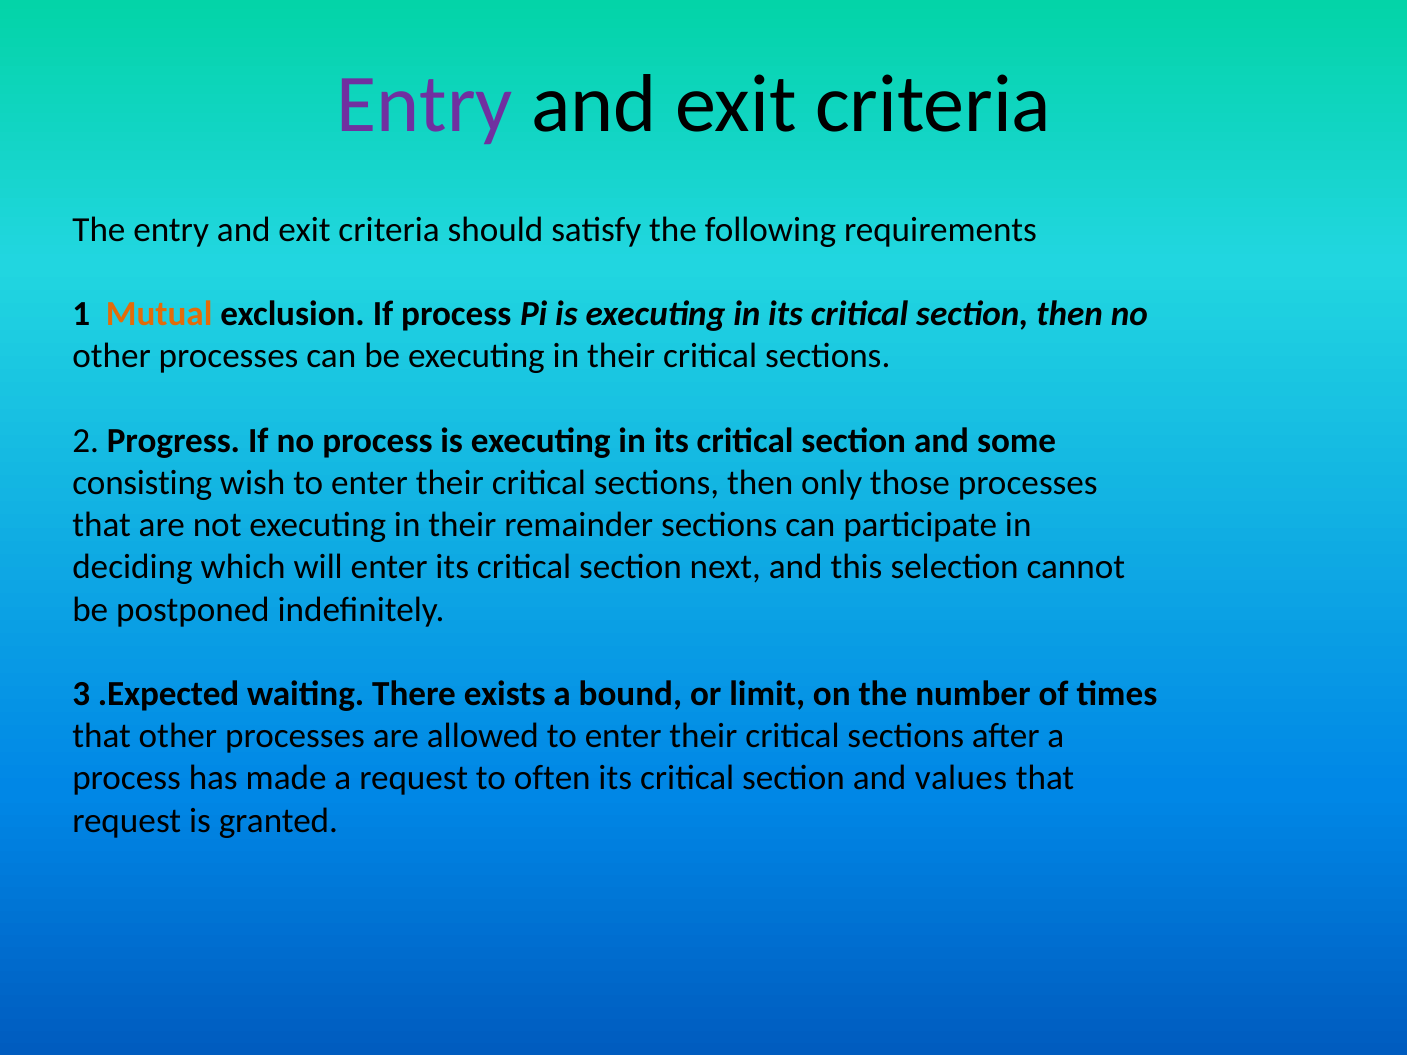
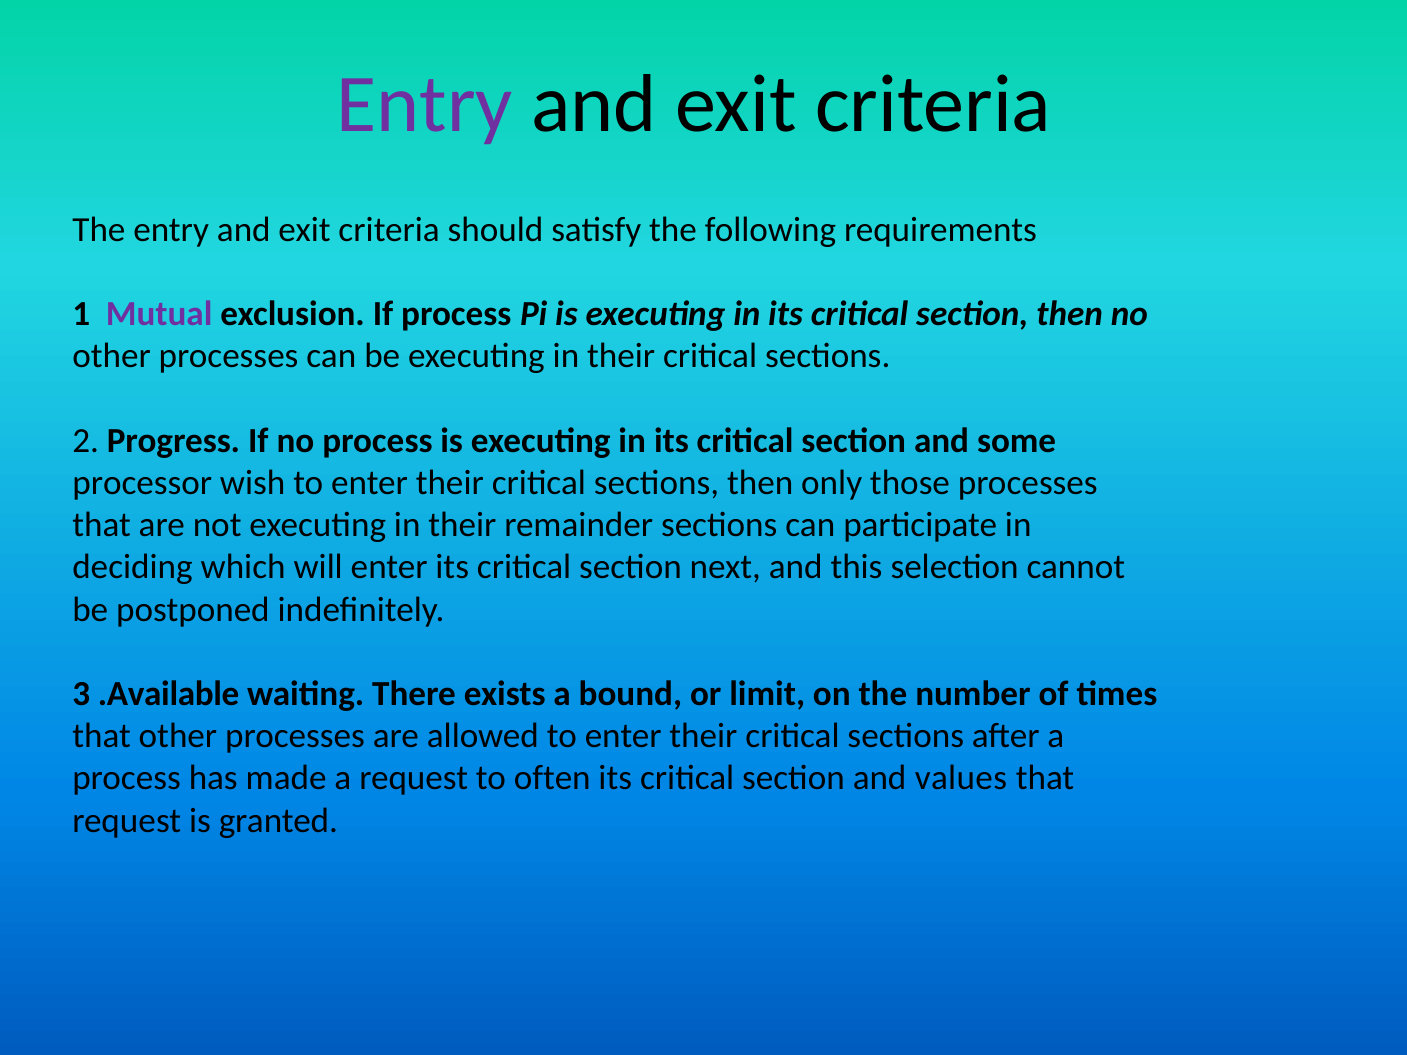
Mutual colour: orange -> purple
consisting: consisting -> processor
.Expected: .Expected -> .Available
